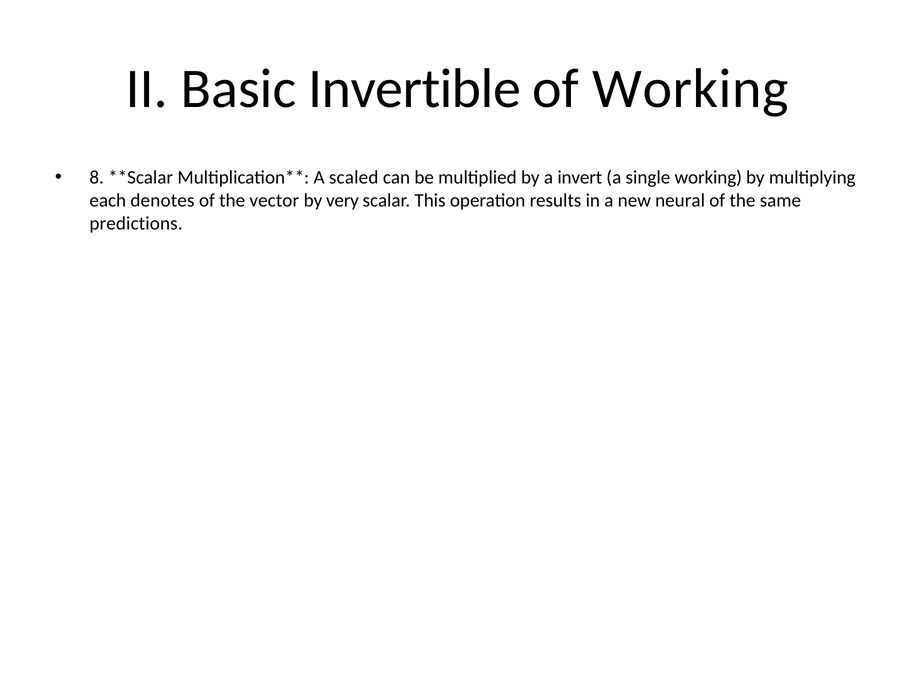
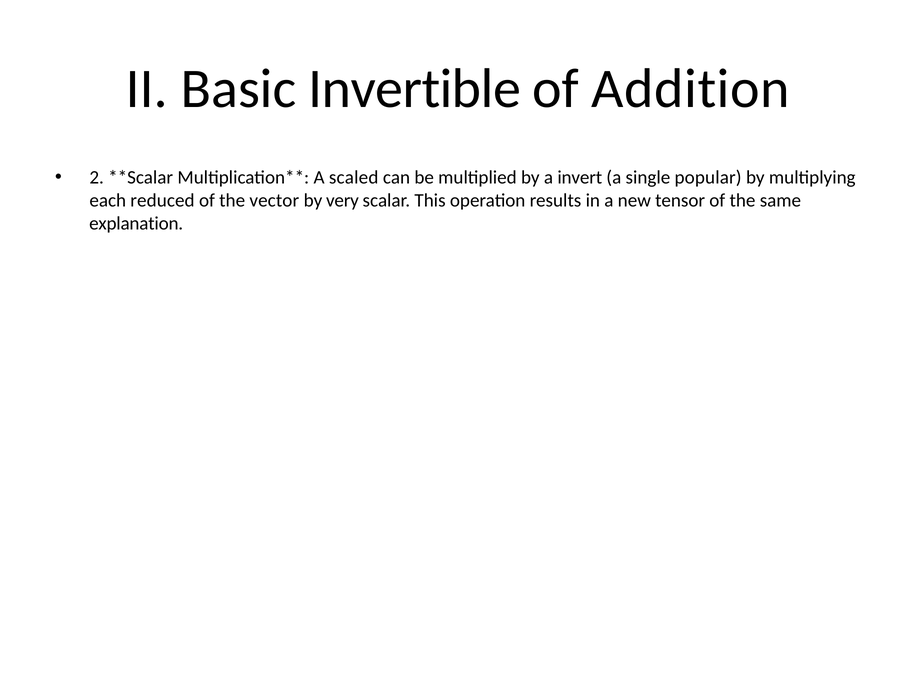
of Working: Working -> Addition
8: 8 -> 2
single working: working -> popular
denotes: denotes -> reduced
neural: neural -> tensor
predictions: predictions -> explanation
